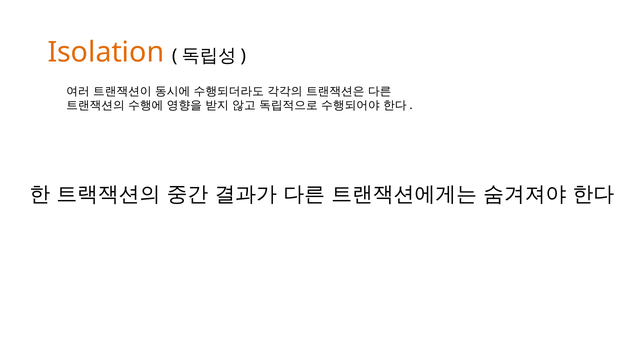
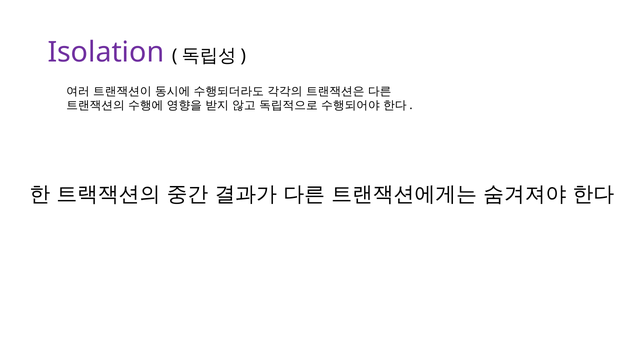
Isolation colour: orange -> purple
